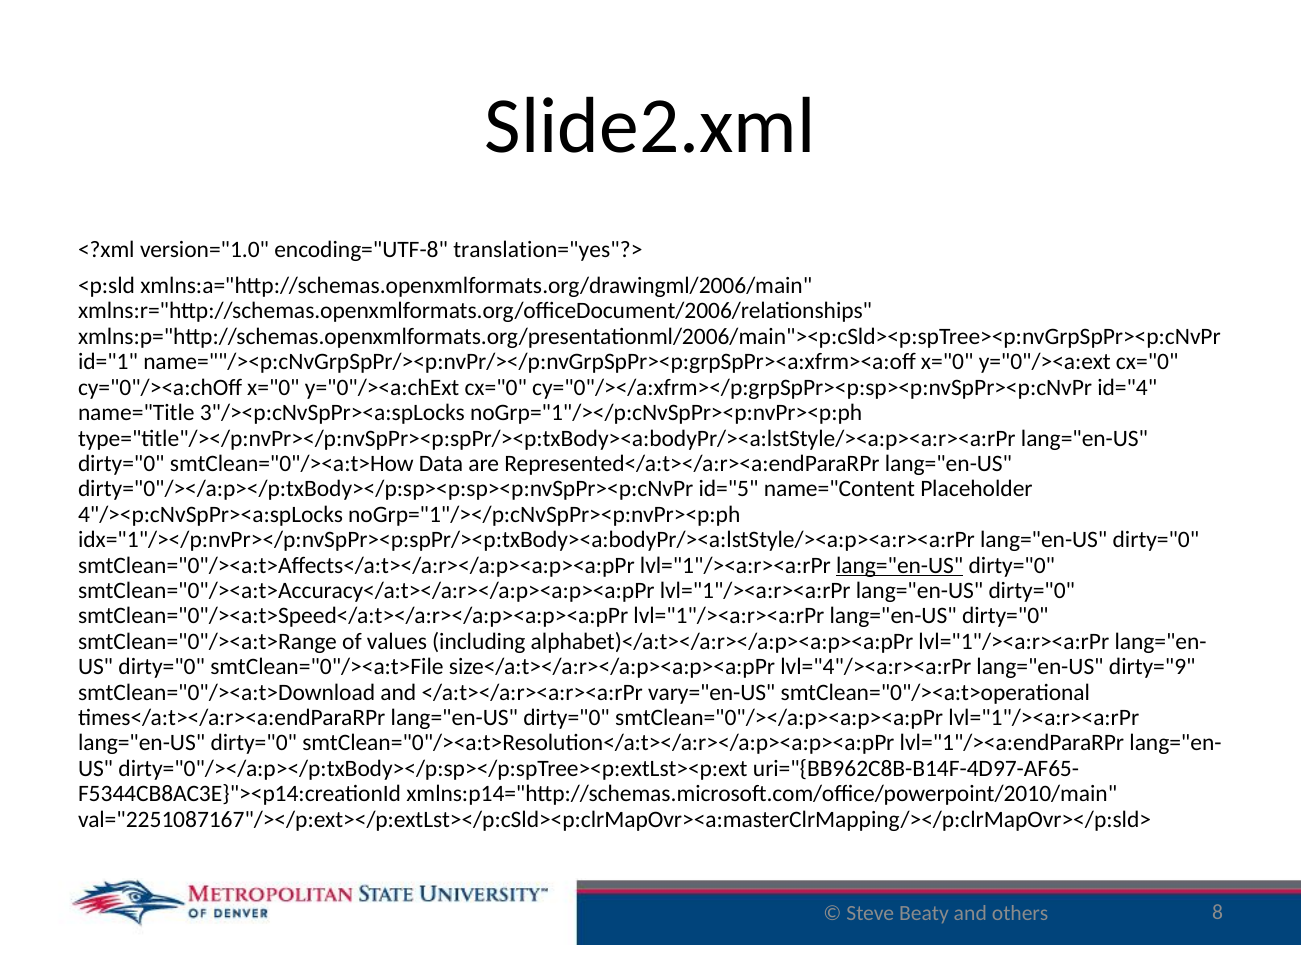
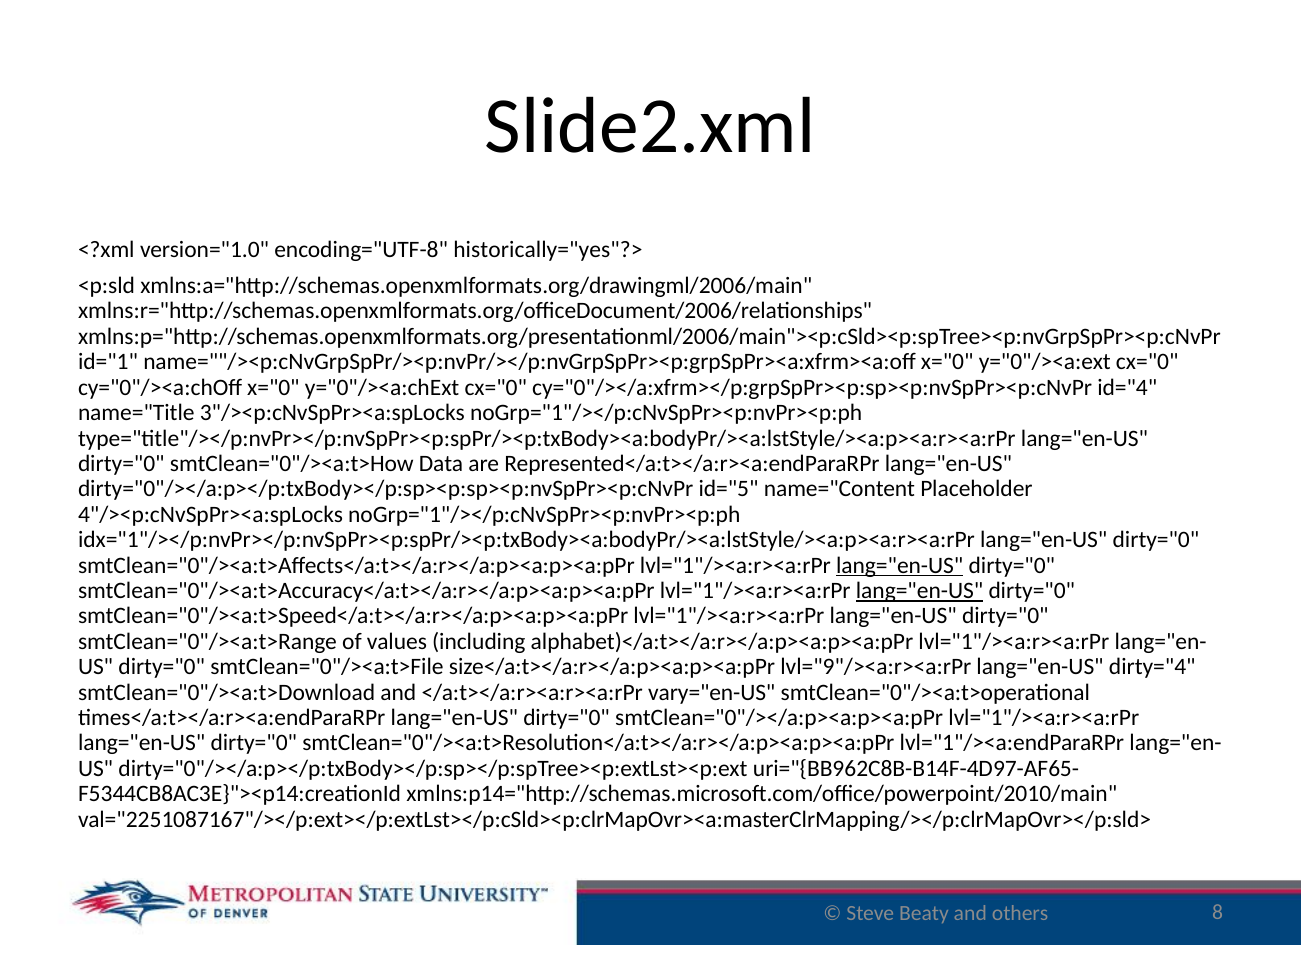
translation="yes"?>: translation="yes"?> -> historically="yes"?>
lang="en-US at (920, 591) underline: none -> present
lvl="4"/><a:r><a:rPr: lvl="4"/><a:r><a:rPr -> lvl="9"/><a:r><a:rPr
dirty="9: dirty="9 -> dirty="4
